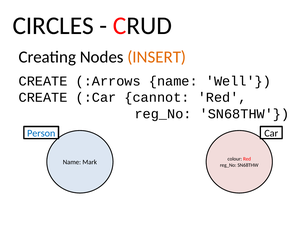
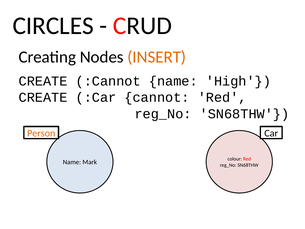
:Arrows: :Arrows -> :Cannot
Well: Well -> High
Person colour: blue -> orange
